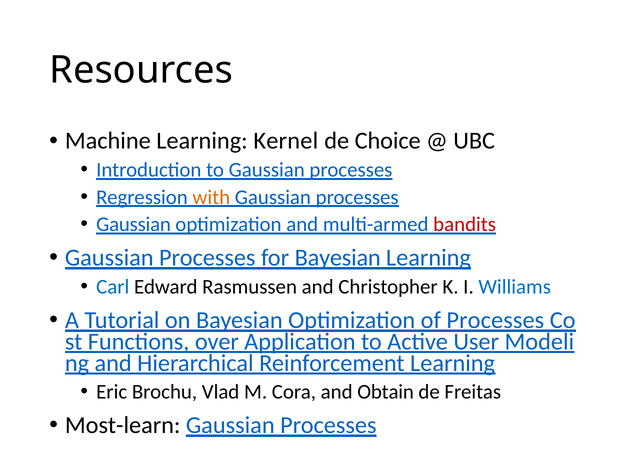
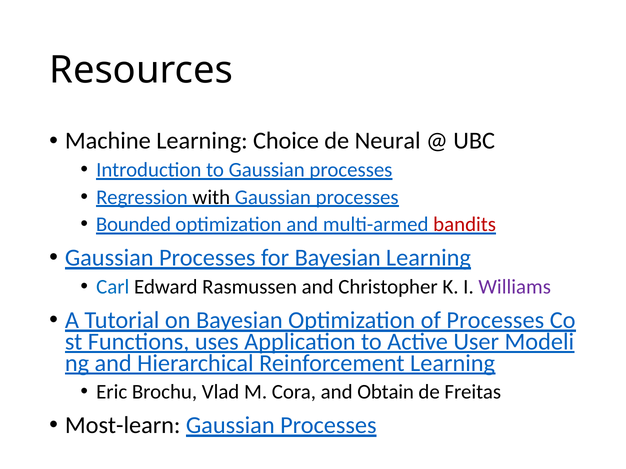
Kernel: Kernel -> Choice
Choice: Choice -> Neural
with colour: orange -> black
Gaussian at (134, 225): Gaussian -> Bounded
Williams colour: blue -> purple
over: over -> uses
